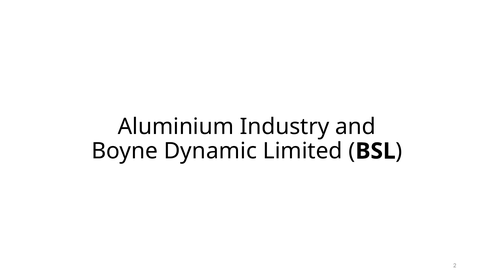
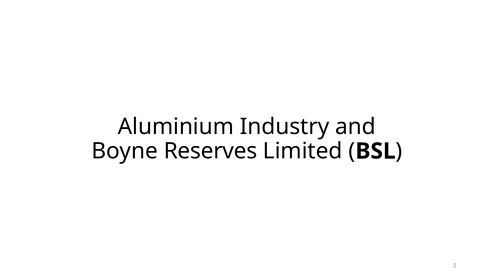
Dynamic: Dynamic -> Reserves
